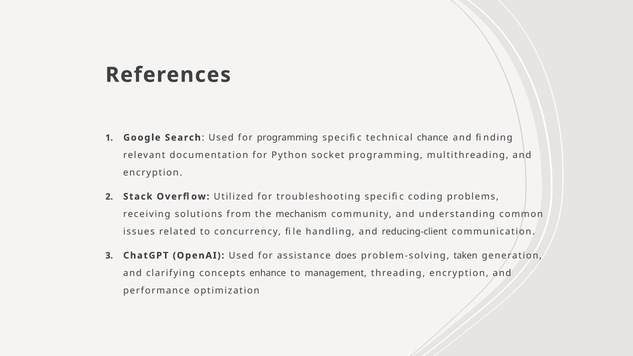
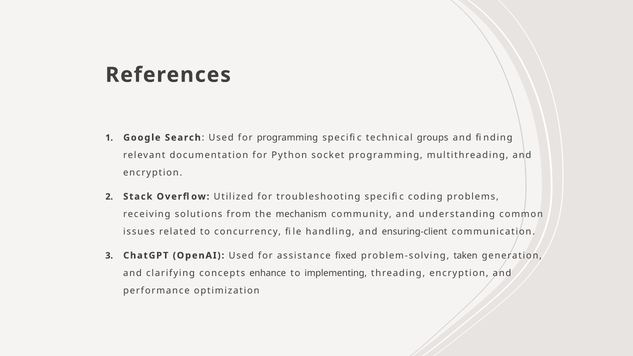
chance: chance -> groups
reducing-client: reducing-client -> ensuring-client
does: does -> fixed
management: management -> implementing
